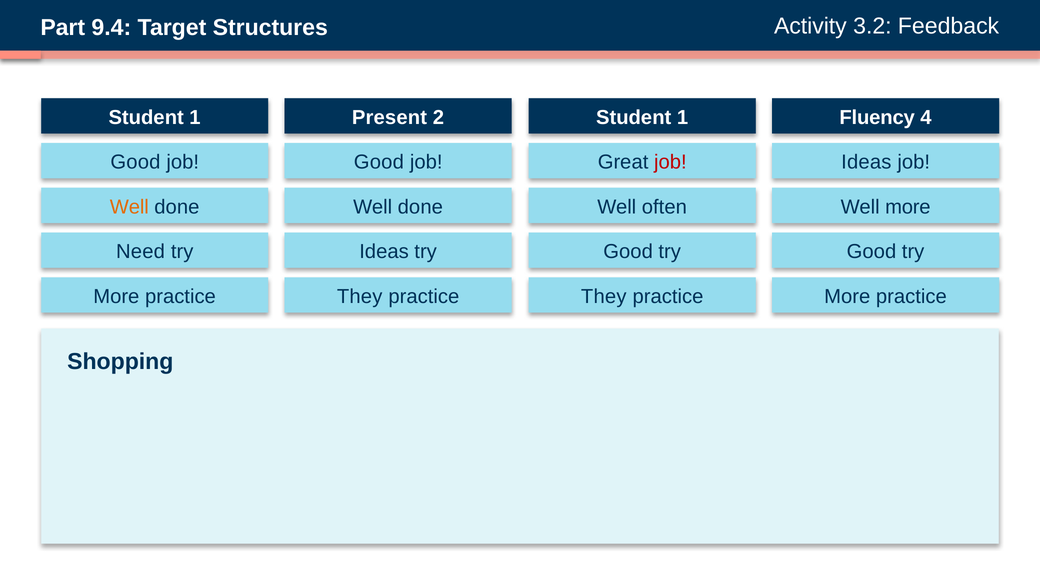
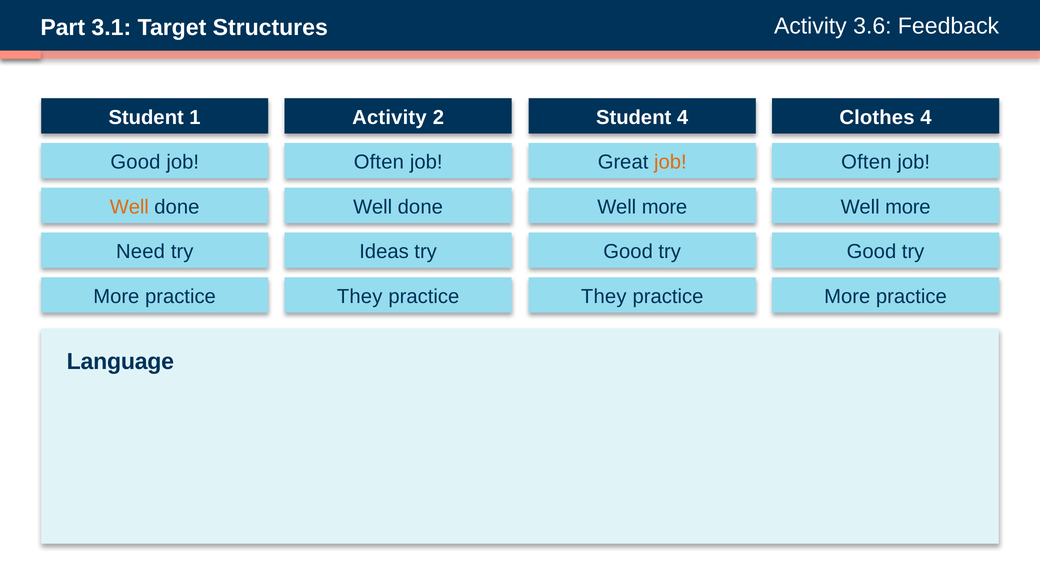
9.4: 9.4 -> 3.1
3.2: 3.2 -> 3.6
Present at (389, 117): Present -> Activity
1 at (683, 117): 1 -> 4
Fluency: Fluency -> Clothes
Good at (379, 162): Good -> Often
job at (670, 162) colour: red -> orange
Ideas at (866, 162): Ideas -> Often
often at (664, 207): often -> more
Shopping: Shopping -> Language
